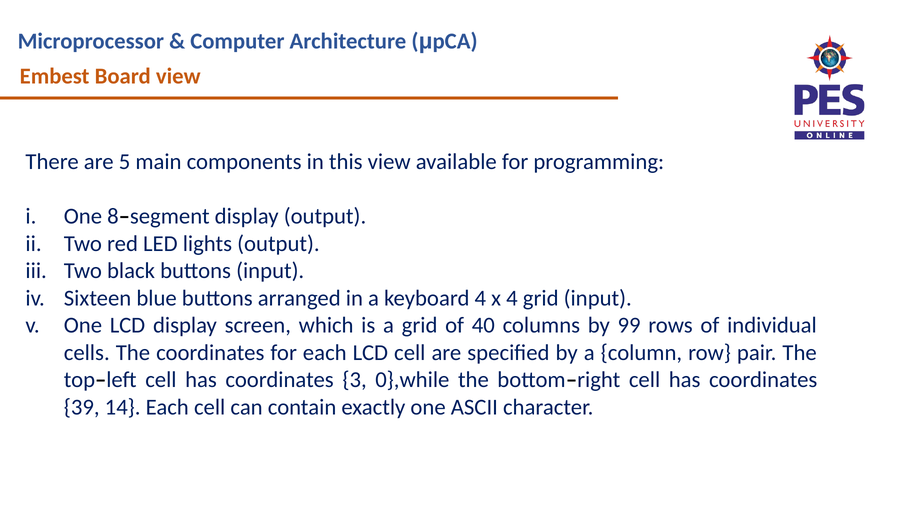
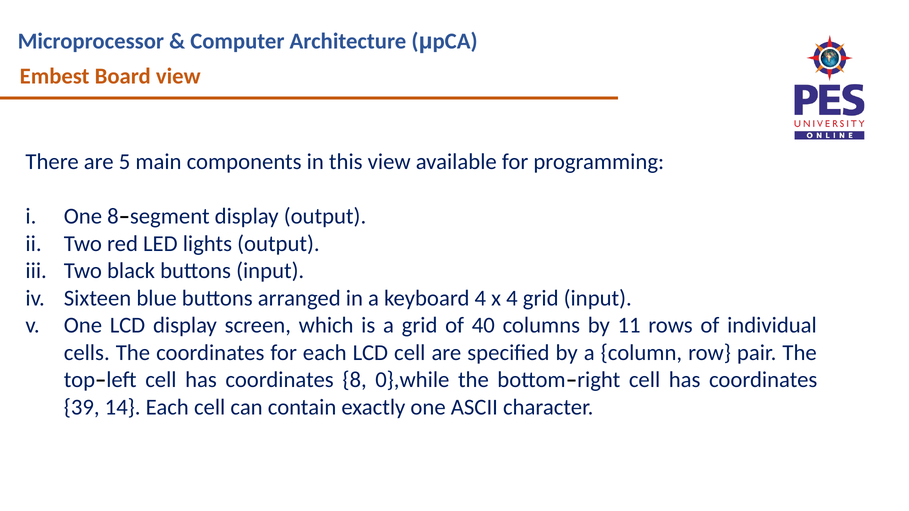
99: 99 -> 11
3: 3 -> 8
